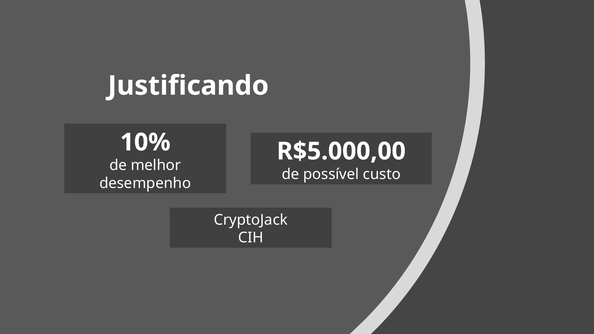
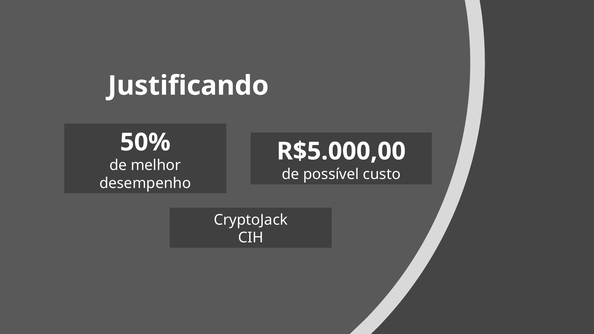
10%: 10% -> 50%
